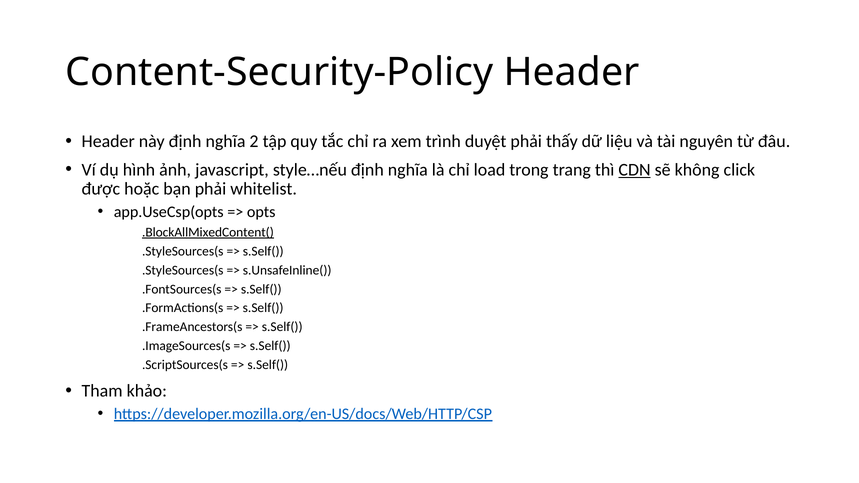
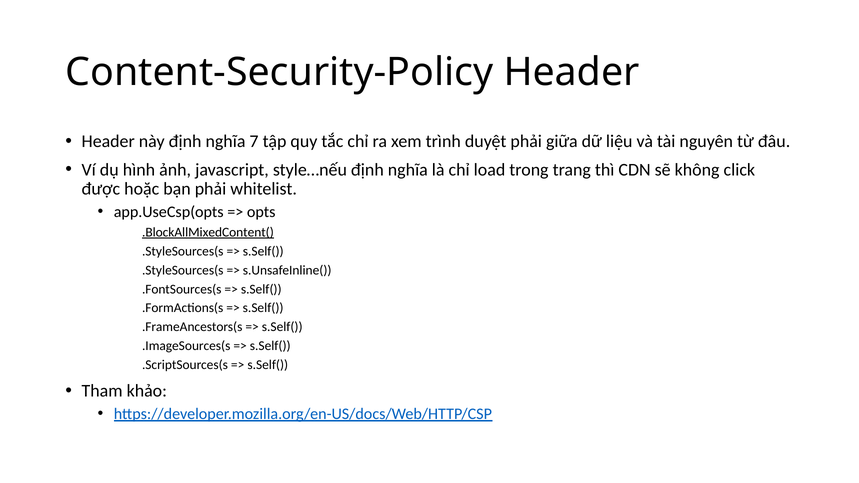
2: 2 -> 7
thấy: thấy -> giữa
CDN underline: present -> none
